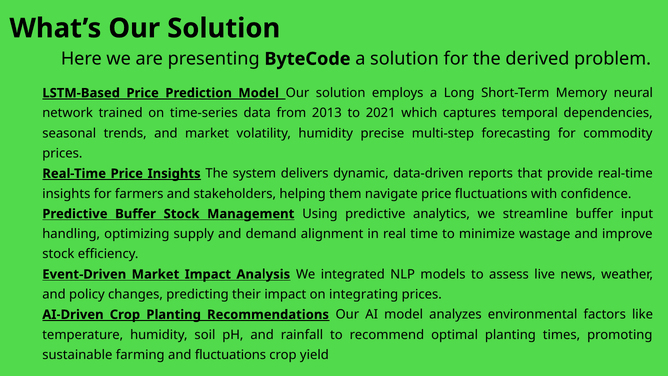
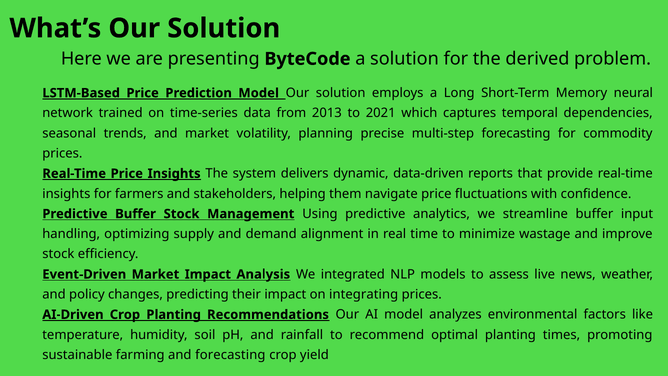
volatility humidity: humidity -> planning
and fluctuations: fluctuations -> forecasting
